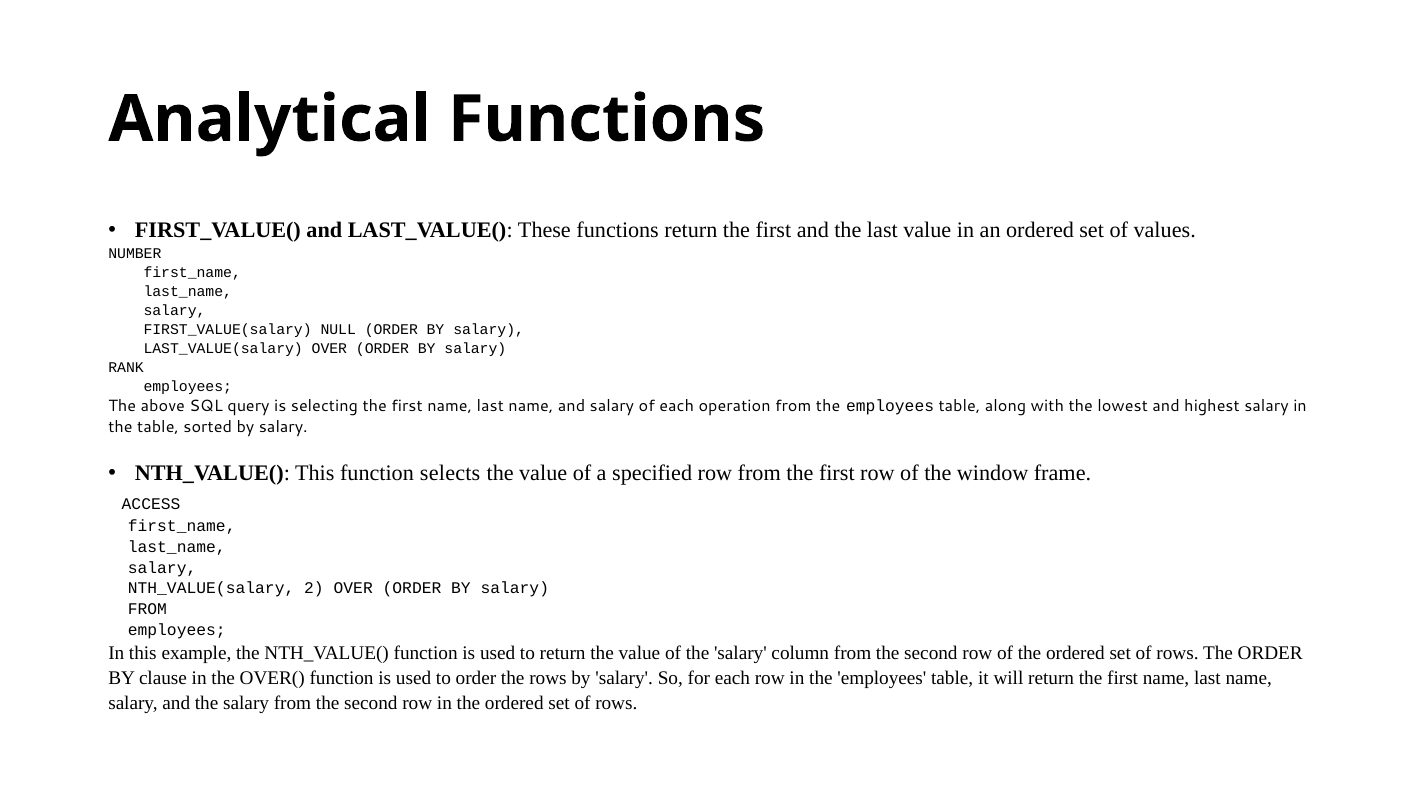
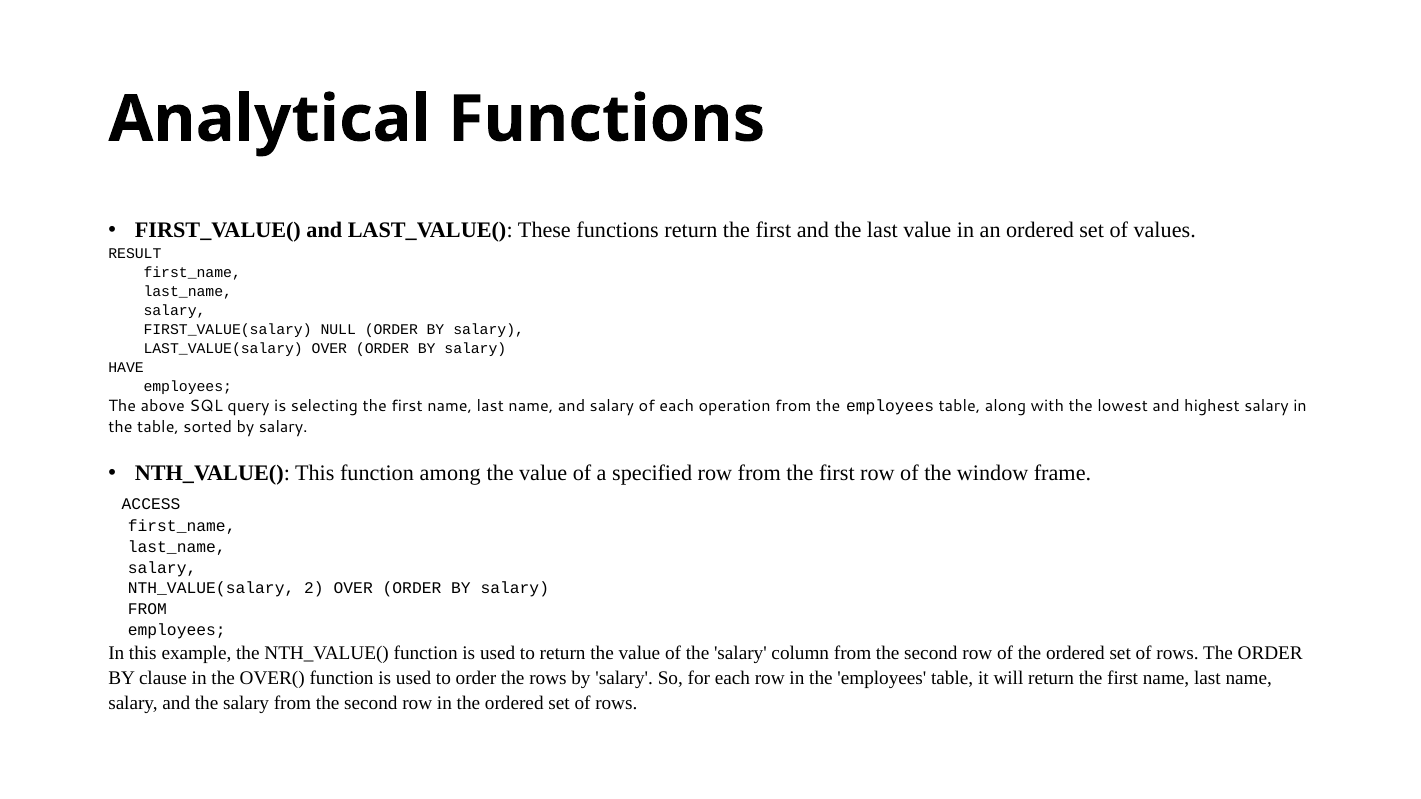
NUMBER: NUMBER -> RESULT
RANK: RANK -> HAVE
selects: selects -> among
